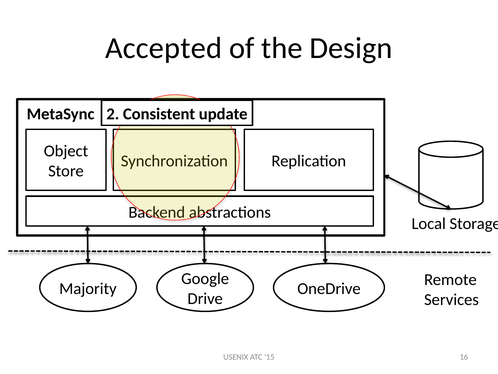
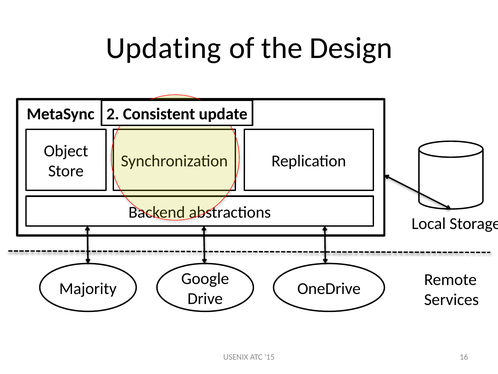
Accepted: Accepted -> Updating
